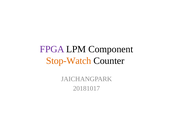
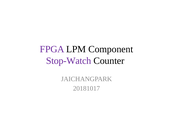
Stop-Watch colour: orange -> purple
